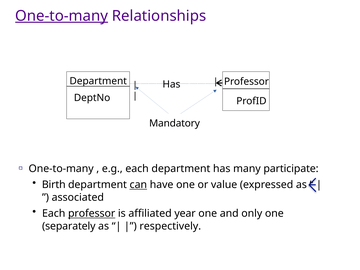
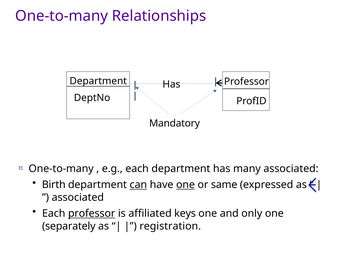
One-to-many at (62, 16) underline: present -> none
many participate: participate -> associated
one at (186, 185) underline: none -> present
value: value -> same
year: year -> keys
respectively: respectively -> registration
